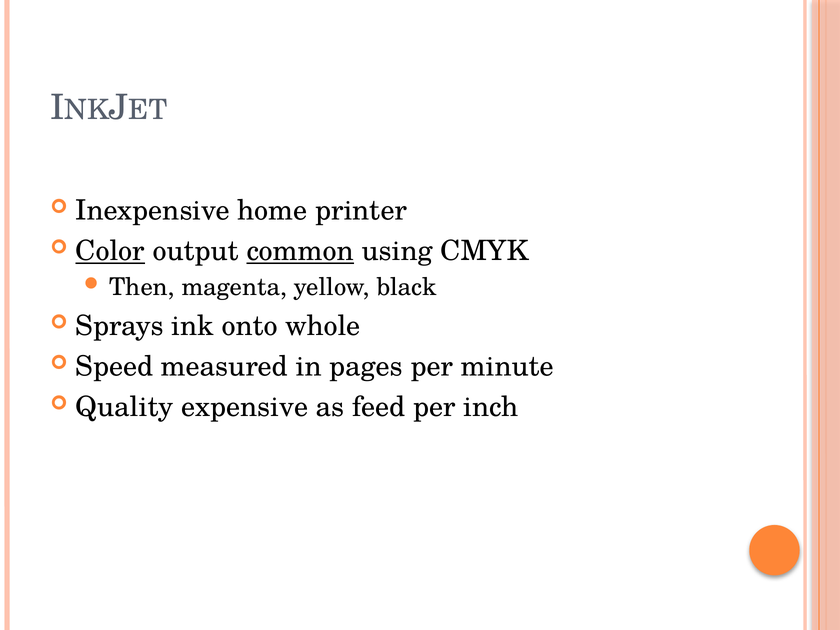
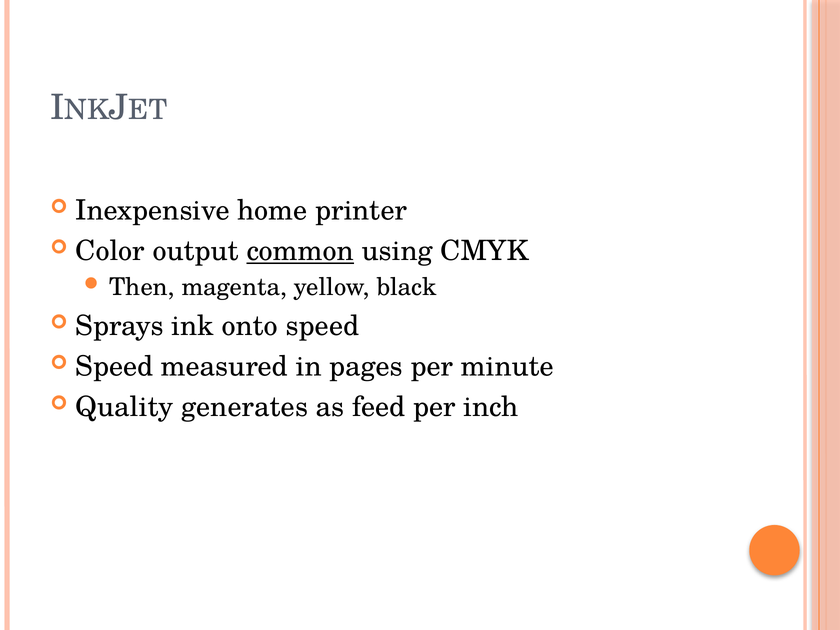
Color underline: present -> none
onto whole: whole -> speed
expensive: expensive -> generates
